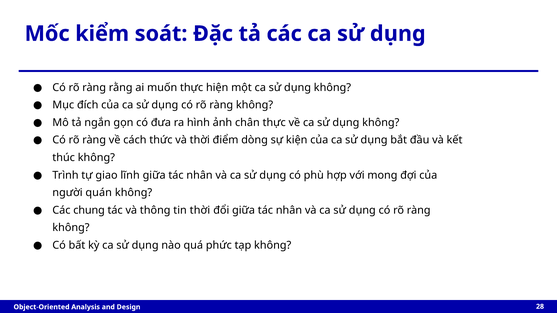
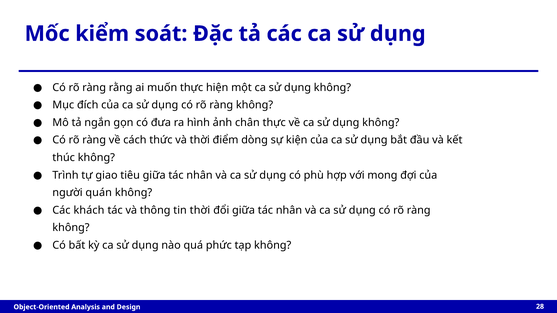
lĩnh: lĩnh -> tiêu
chung: chung -> khách
